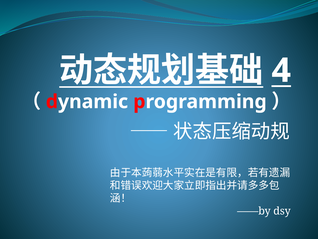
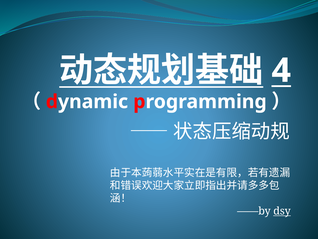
dsy underline: none -> present
